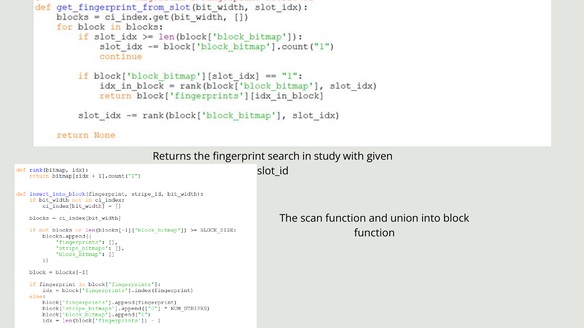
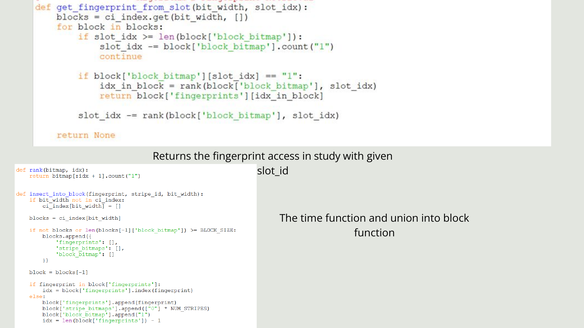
search: search -> access
scan: scan -> time
